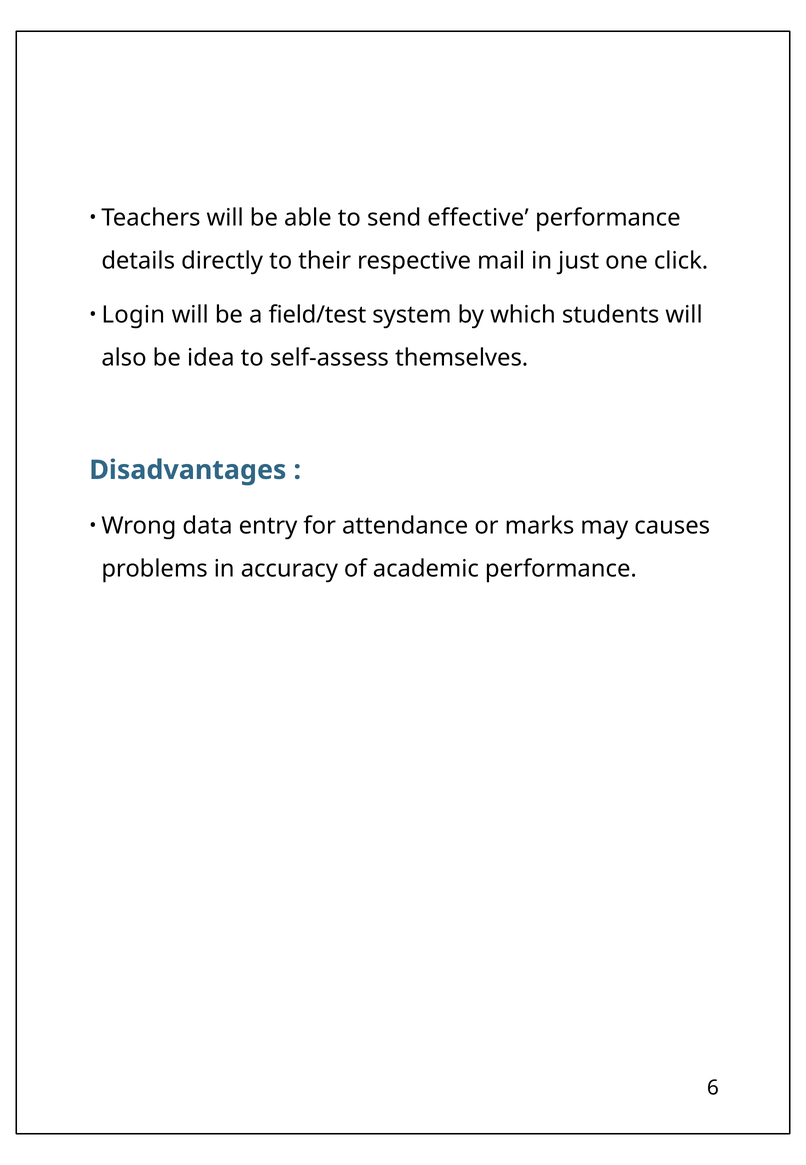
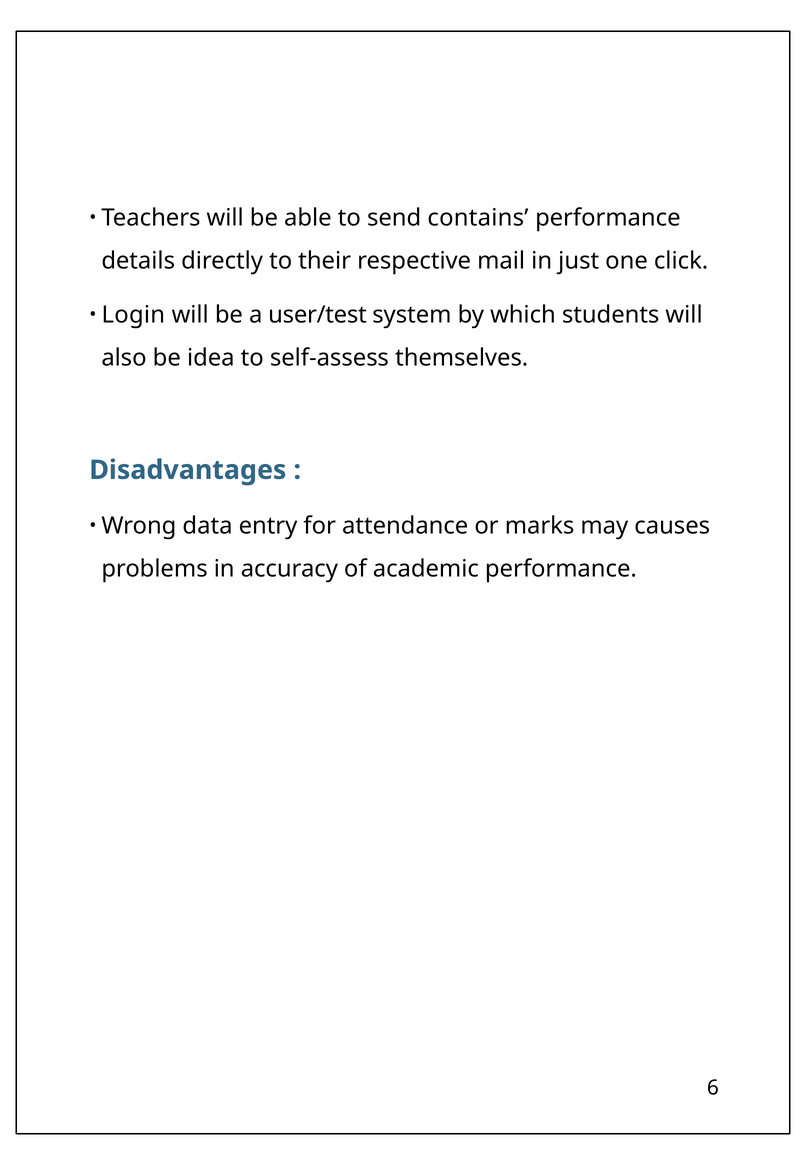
effective: effective -> contains
field/test: field/test -> user/test
